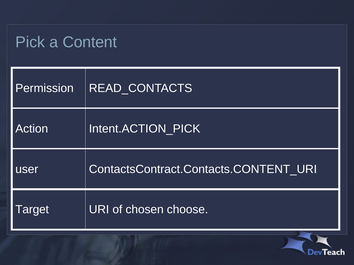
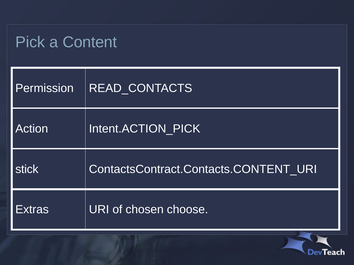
user: user -> stick
Target: Target -> Extras
